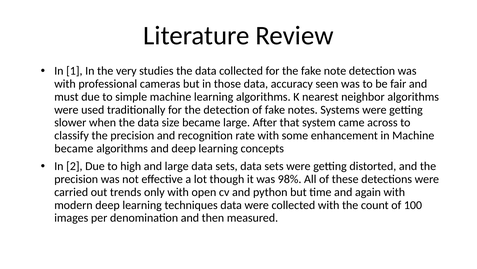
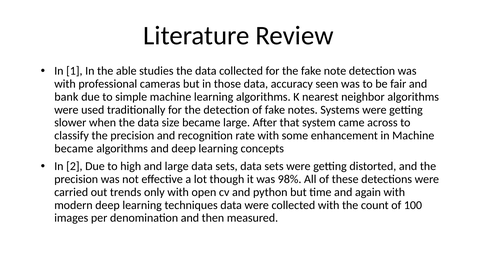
very: very -> able
must: must -> bank
